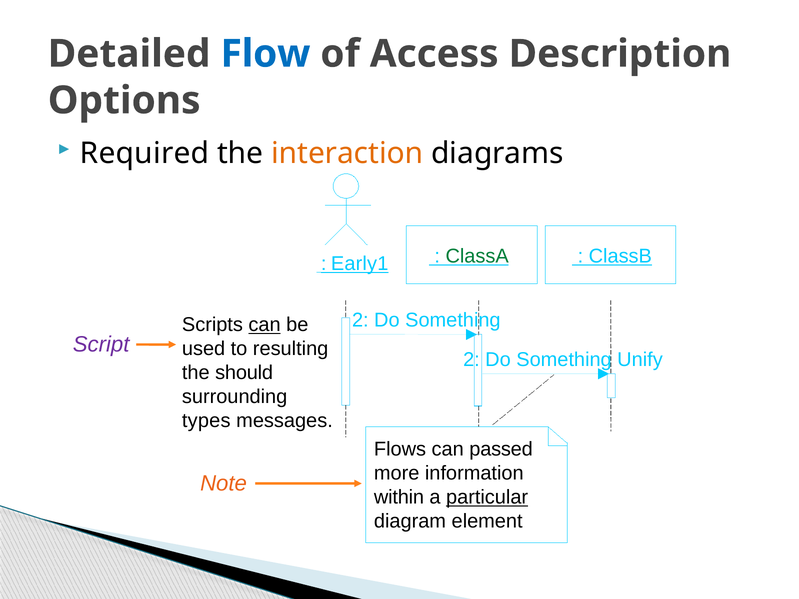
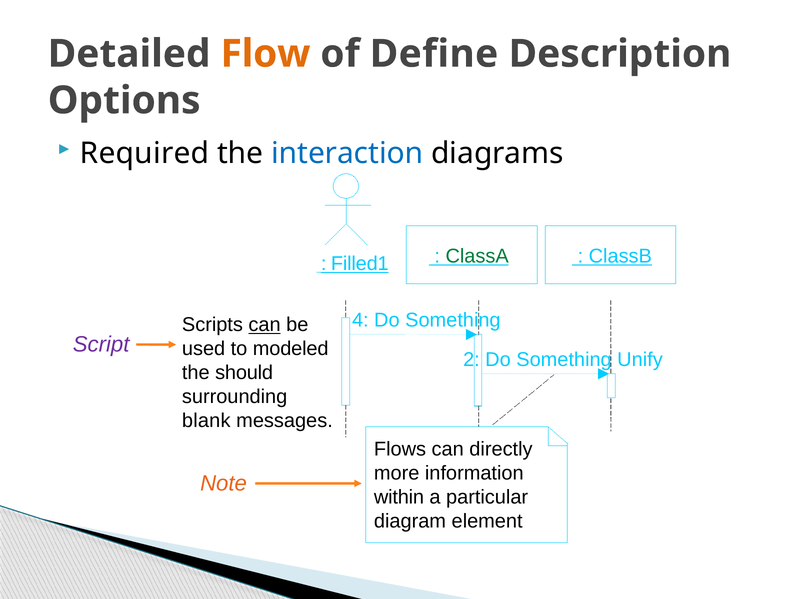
Flow colour: blue -> orange
Access: Access -> Define
interaction colour: orange -> blue
Early1: Early1 -> Filled1
2 at (360, 320): 2 -> 4
resulting: resulting -> modeled
types: types -> blank
passed: passed -> directly
particular underline: present -> none
